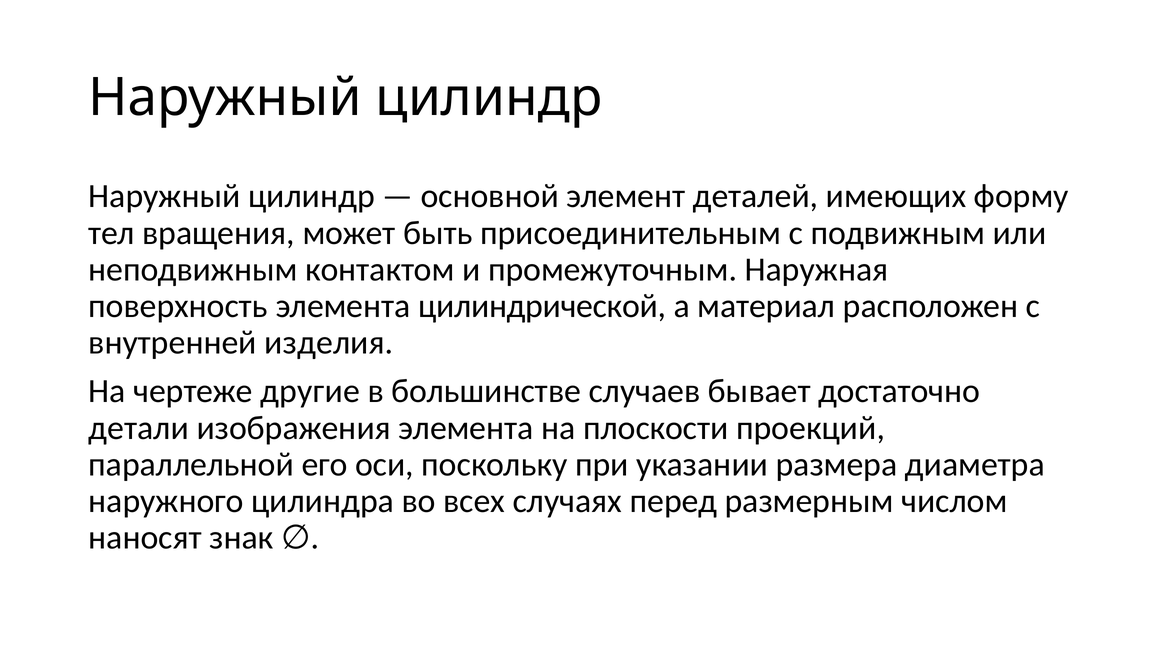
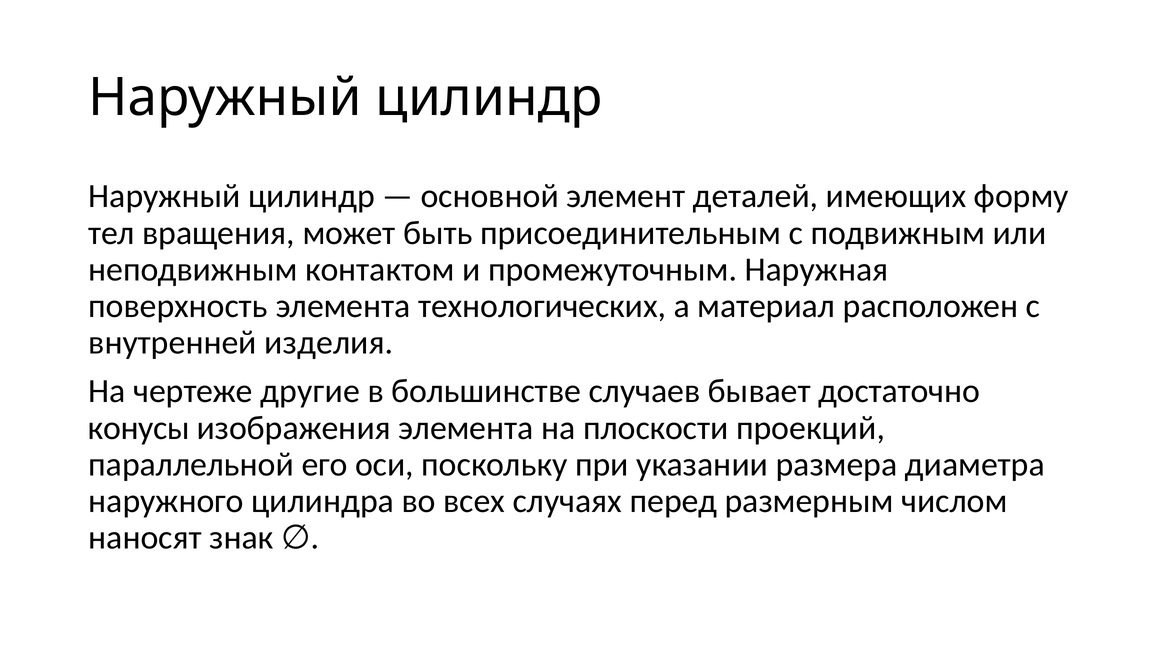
цилиндрической: цилиндрической -> технологических
детали: детали -> конусы
